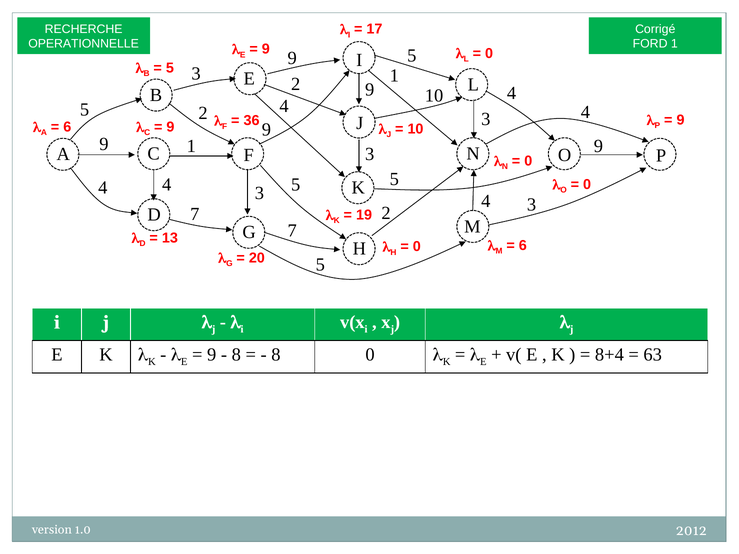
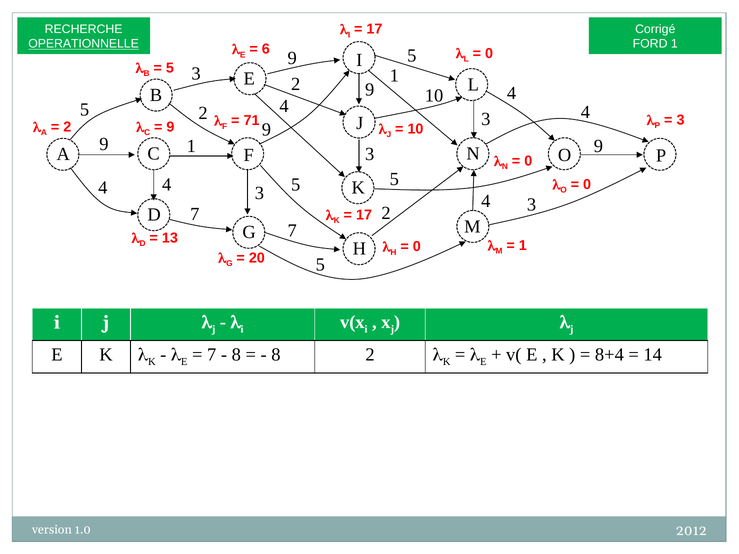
OPERATIONNELLE underline: none -> present
9 at (266, 49): 9 -> 6
9 at (681, 120): 9 -> 3
36: 36 -> 71
6 at (67, 127): 6 -> 2
19 at (364, 215): 19 -> 17
6 at (523, 246): 6 -> 1
9 at (212, 355): 9 -> 7
8 0: 0 -> 2
63: 63 -> 14
